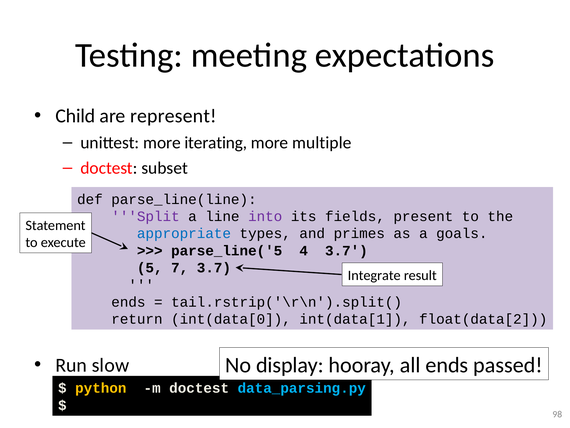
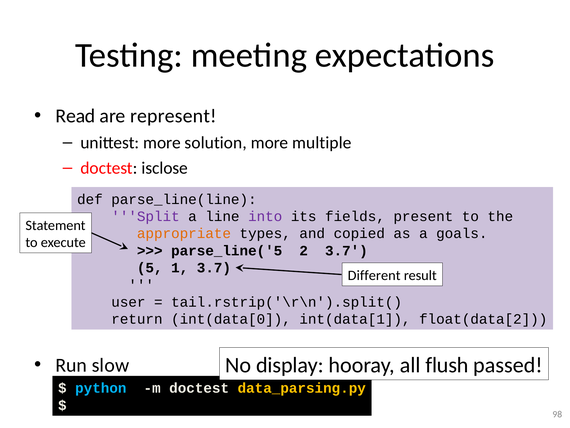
Child: Child -> Read
iterating: iterating -> solution
subset: subset -> isclose
appropriate colour: blue -> orange
primes: primes -> copied
4: 4 -> 2
7: 7 -> 1
Integrate: Integrate -> Different
ends at (128, 302): ends -> user
all ends: ends -> flush
python colour: yellow -> light blue
data_parsing.py colour: light blue -> yellow
